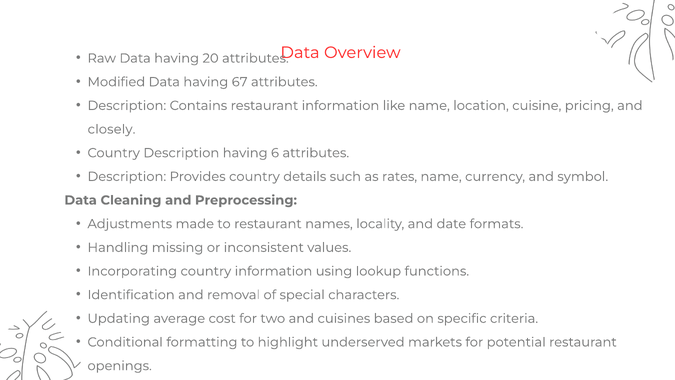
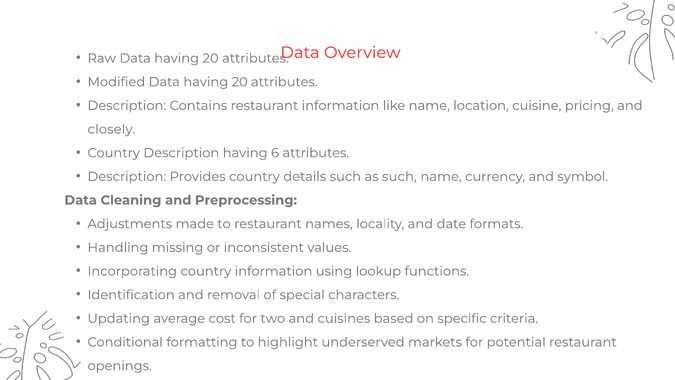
Modified Data having 67: 67 -> 20
as rates: rates -> such
